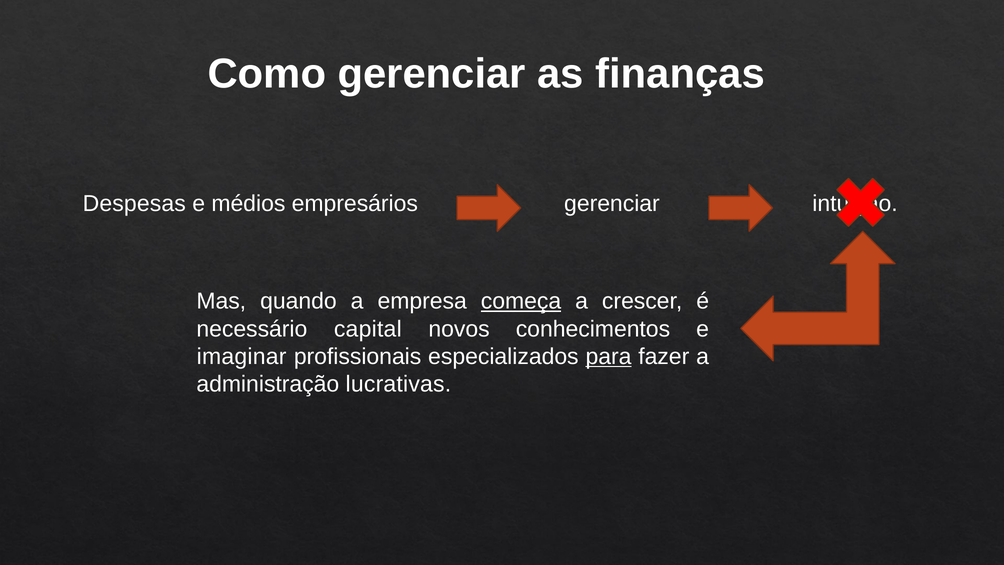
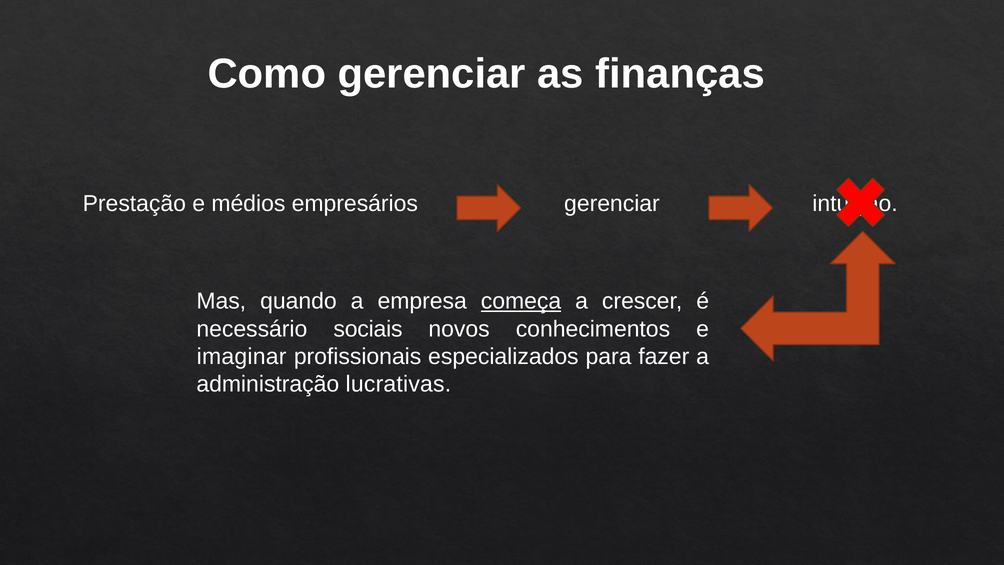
Despesas: Despesas -> Prestação
capital: capital -> sociais
para underline: present -> none
